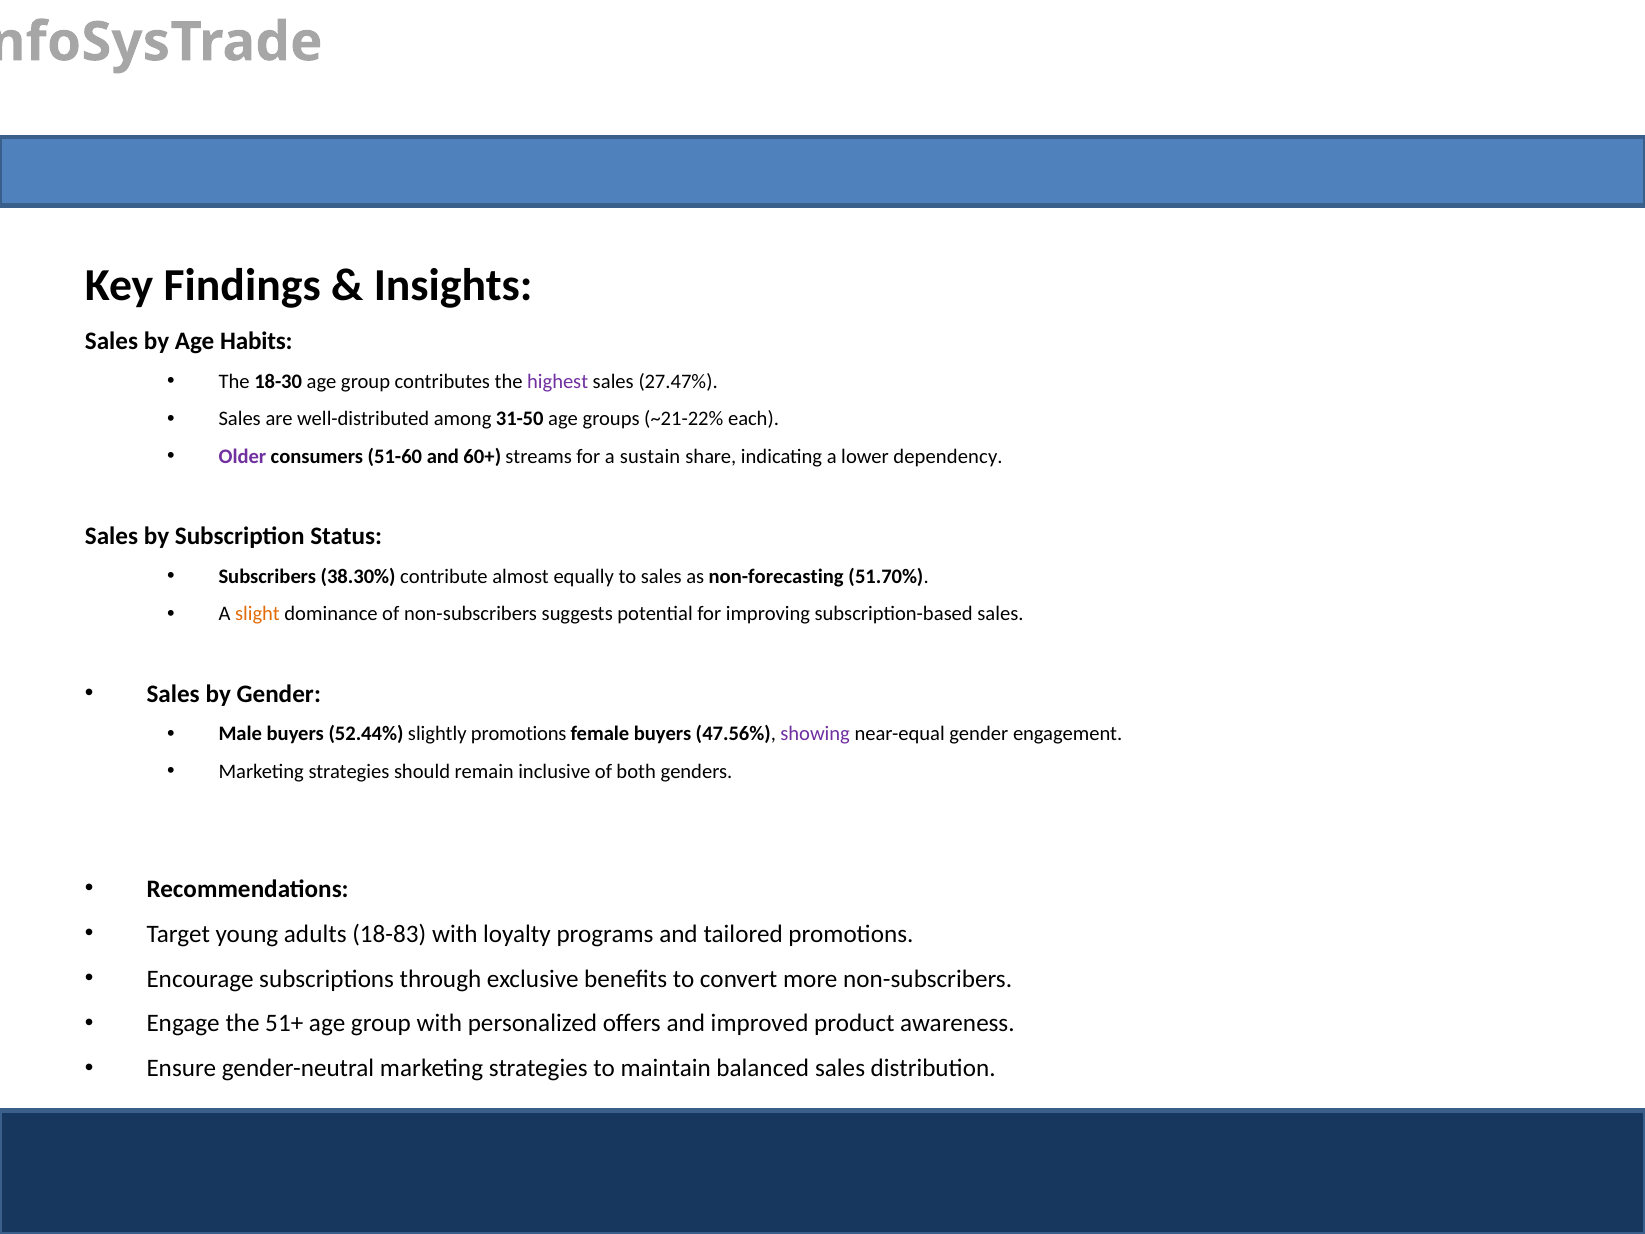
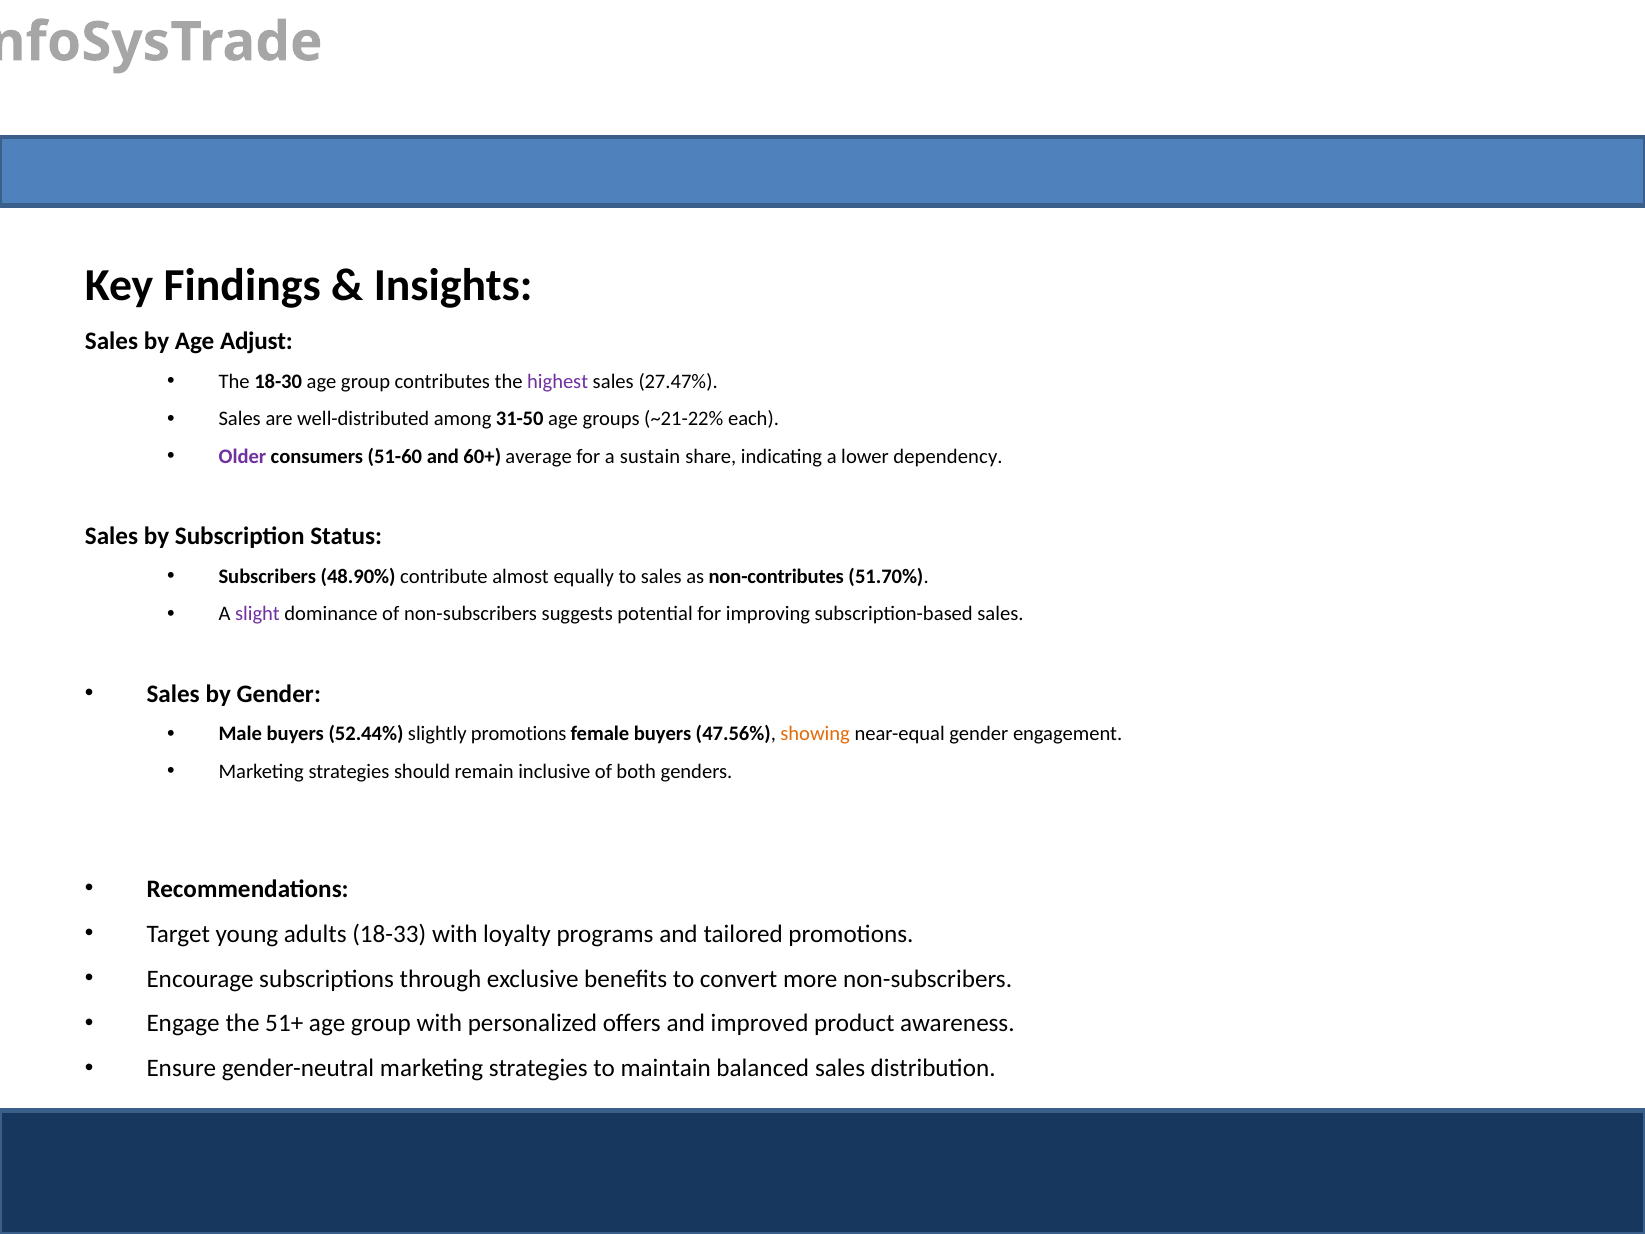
Habits: Habits -> Adjust
streams: streams -> average
38.30%: 38.30% -> 48.90%
non-forecasting: non-forecasting -> non-contributes
slight colour: orange -> purple
showing colour: purple -> orange
18-83: 18-83 -> 18-33
